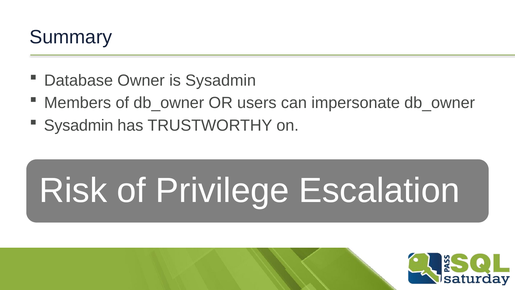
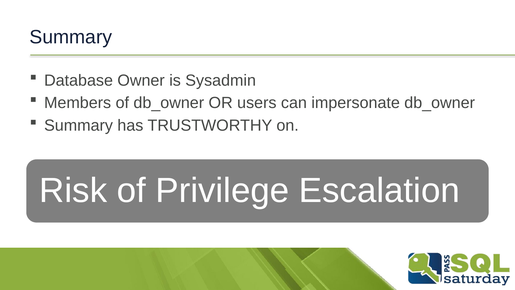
Sysadmin at (79, 125): Sysadmin -> Summary
